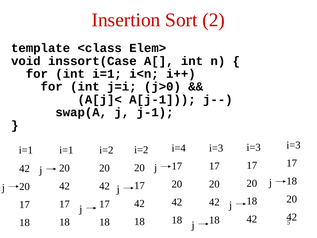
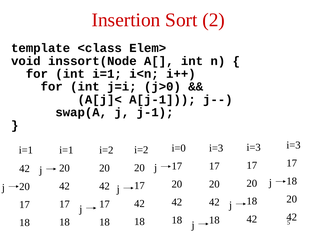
inssort(Case: inssort(Case -> inssort(Node
i=4: i=4 -> i=0
